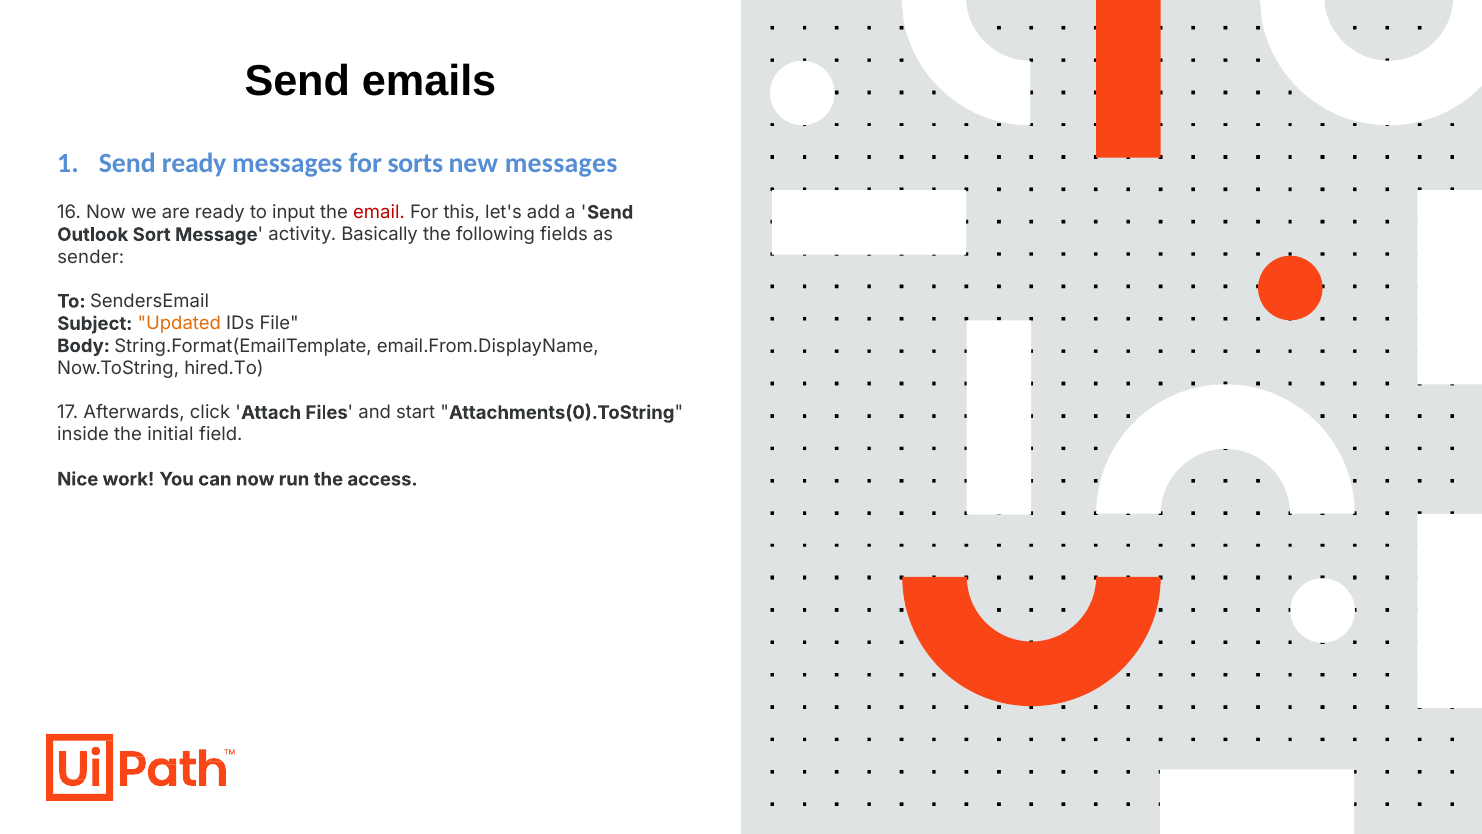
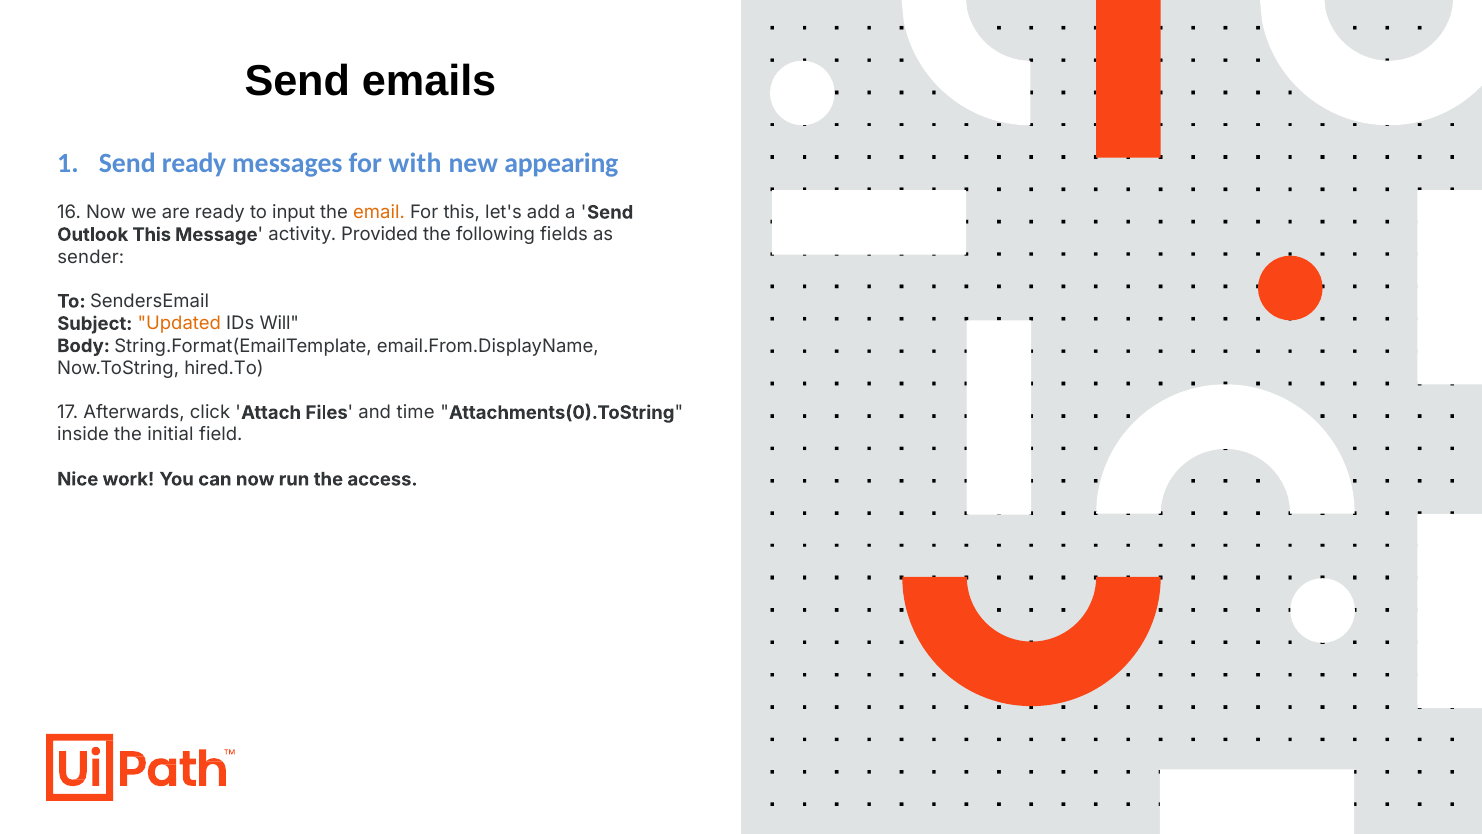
sorts: sorts -> with
new messages: messages -> appearing
email colour: red -> orange
Outlook Sort: Sort -> This
Basically: Basically -> Provided
File: File -> Will
start: start -> time
